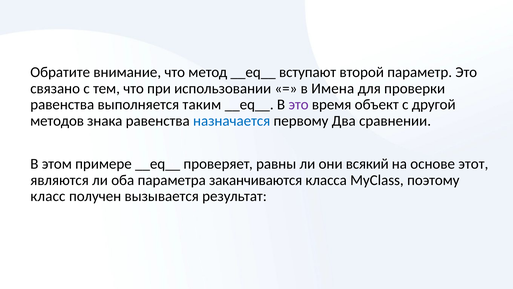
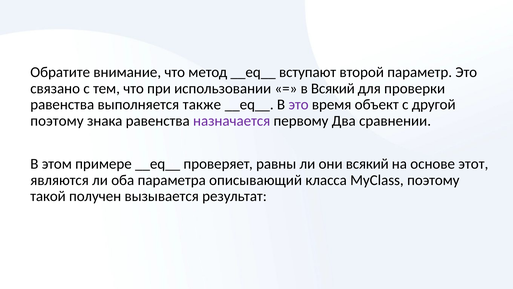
в Имена: Имена -> Всякий
таким: таким -> также
методов at (57, 121): методов -> поэтому
назначается colour: blue -> purple
заканчиваются: заканчиваются -> описывающий
класс: класс -> такой
